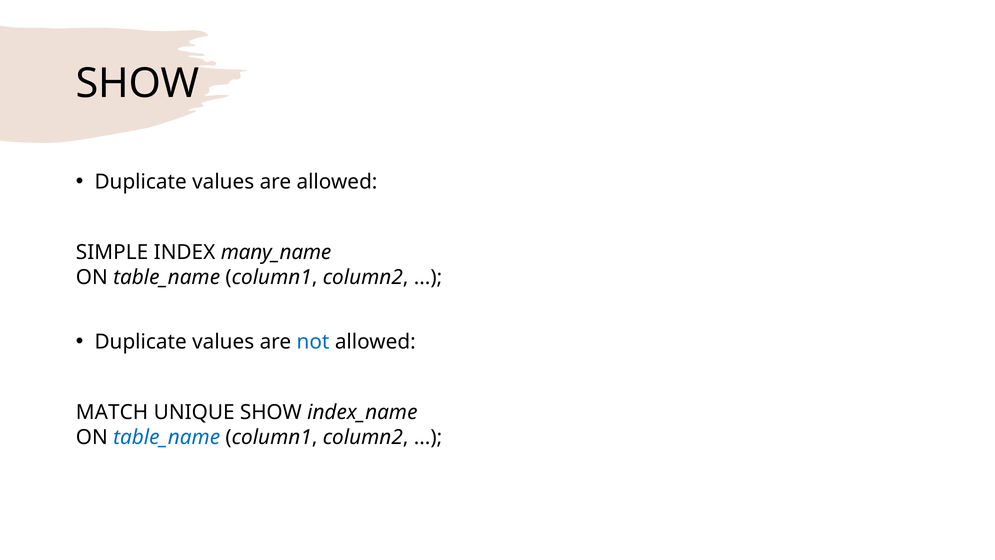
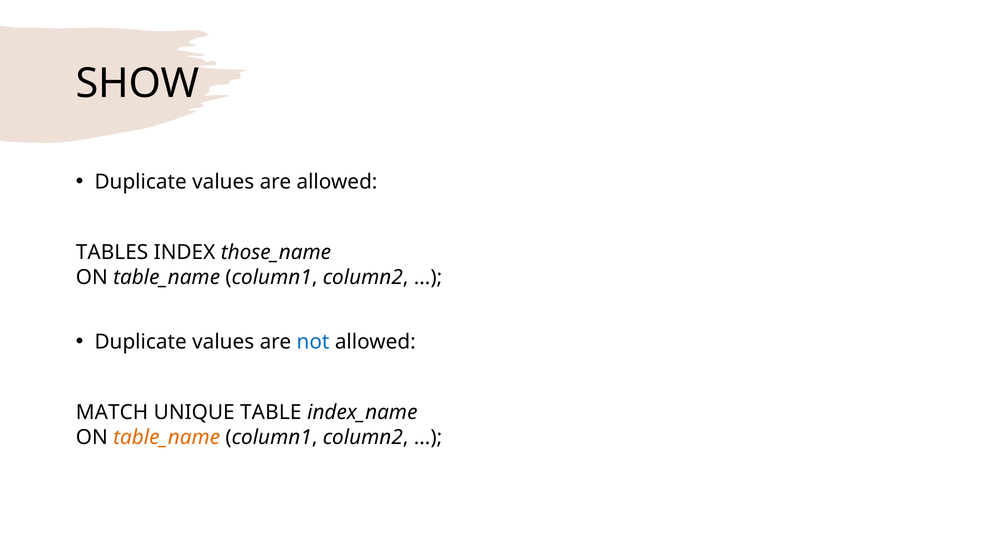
SIMPLE: SIMPLE -> TABLES
many_name: many_name -> those_name
UNIQUE SHOW: SHOW -> TABLE
table_name at (167, 437) colour: blue -> orange
